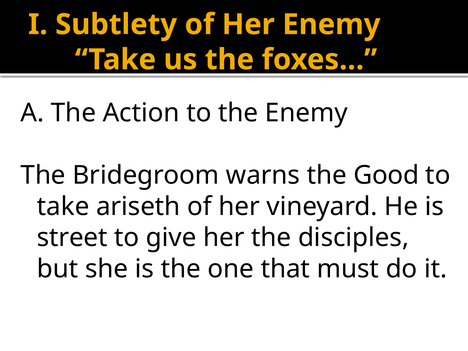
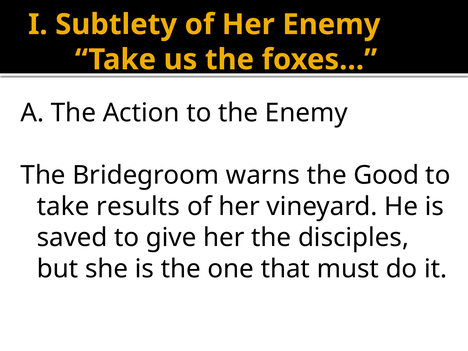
ariseth: ariseth -> results
street: street -> saved
